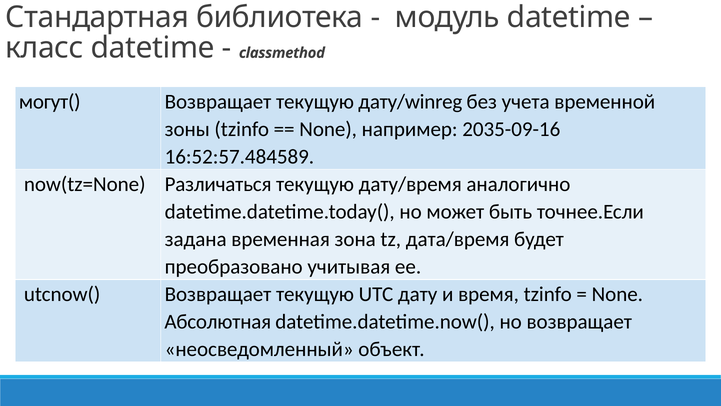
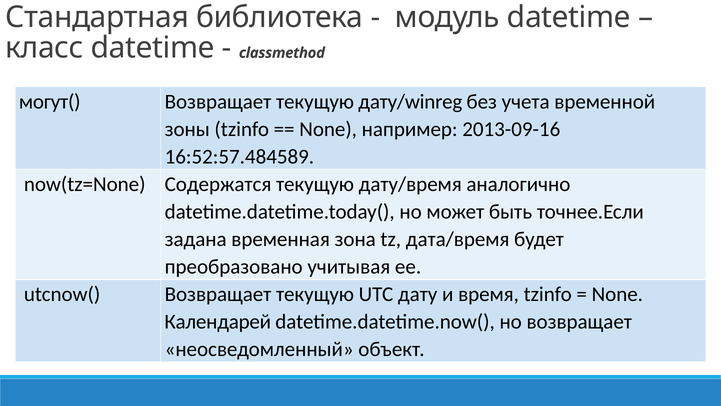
2035-09-16: 2035-09-16 -> 2013-09-16
Различаться: Различаться -> Содержатся
Абсолютная: Абсолютная -> Календарей
